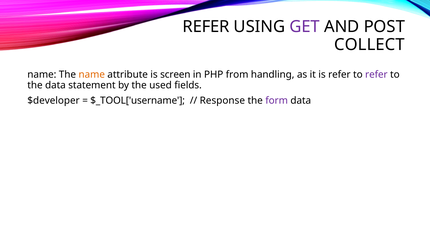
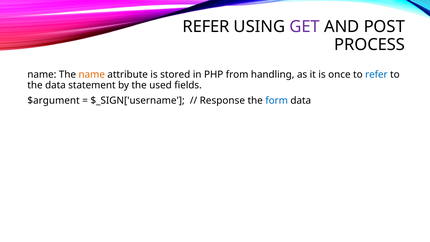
COLLECT: COLLECT -> PROCESS
screen: screen -> stored
is refer: refer -> once
refer at (376, 75) colour: purple -> blue
$developer: $developer -> $argument
$_TOOL['username: $_TOOL['username -> $_SIGN['username
form colour: purple -> blue
